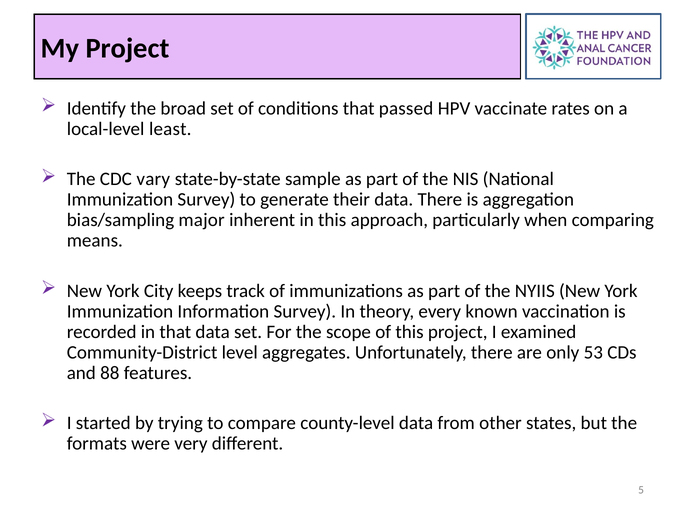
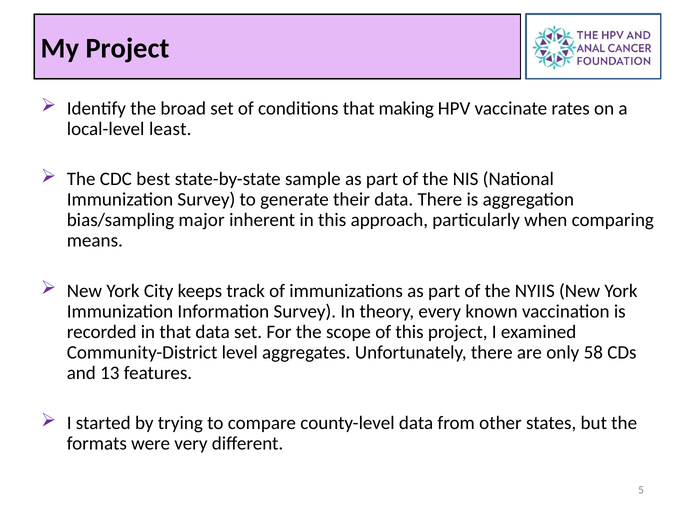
passed: passed -> making
vary: vary -> best
53: 53 -> 58
88: 88 -> 13
